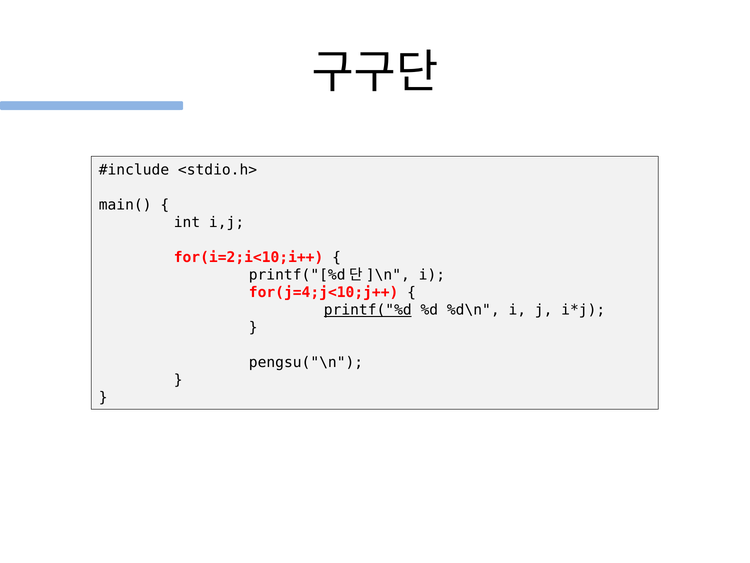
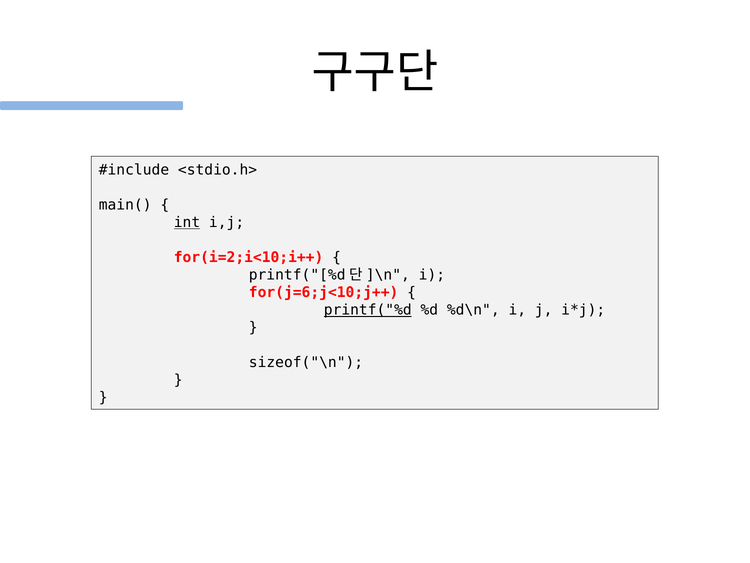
int underline: none -> present
for(j=4;j<10;j++: for(j=4;j<10;j++ -> for(j=6;j<10;j++
pengsu("\n: pengsu("\n -> sizeof("\n
